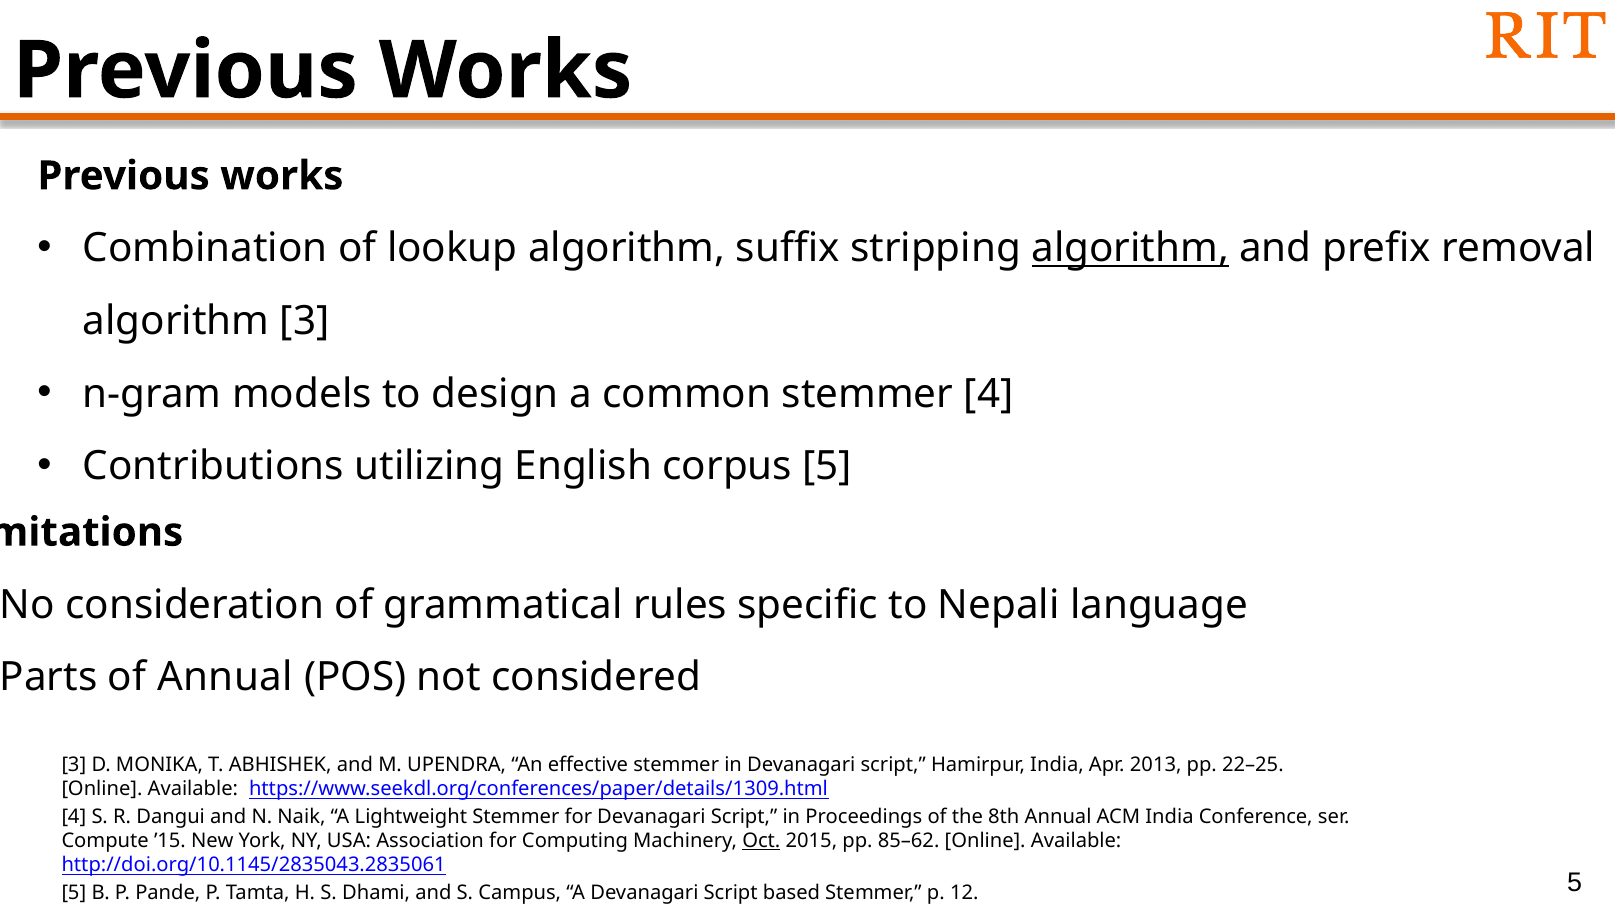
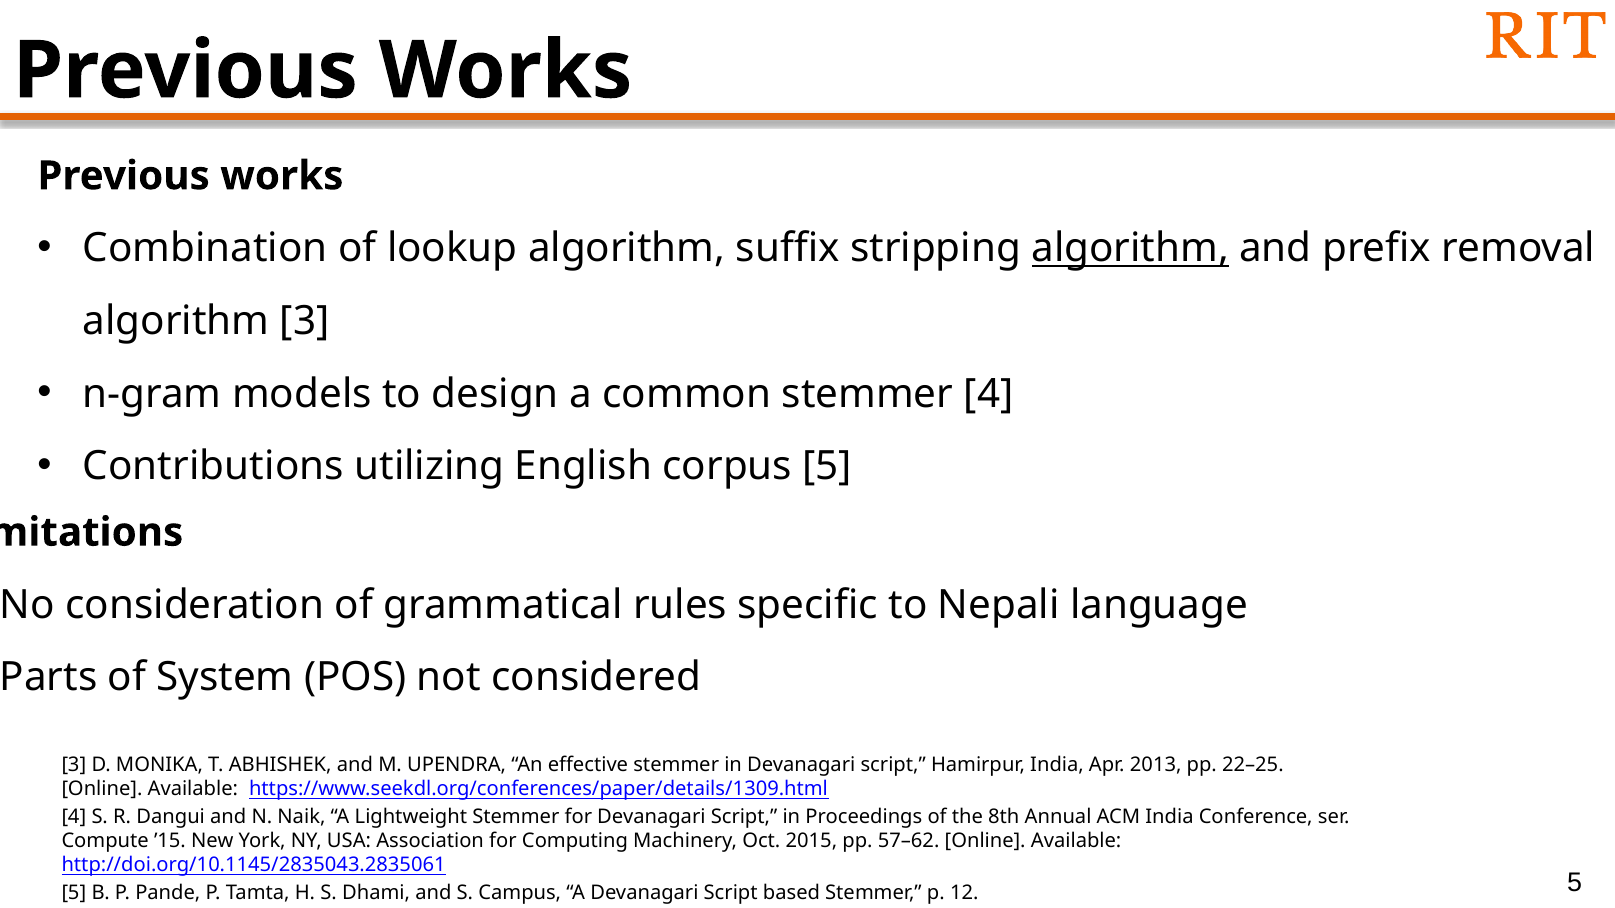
of Annual: Annual -> System
Oct underline: present -> none
85–62: 85–62 -> 57–62
